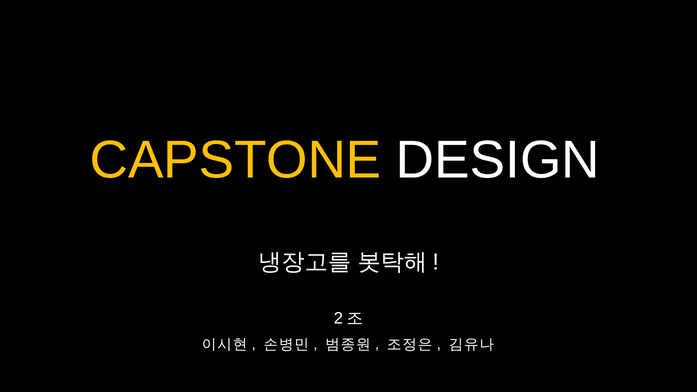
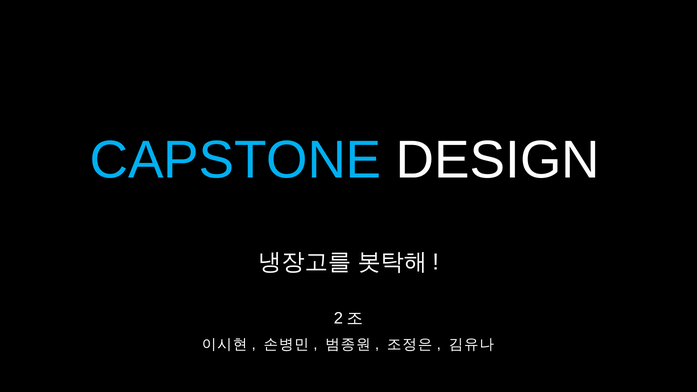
CAPSTONE colour: yellow -> light blue
